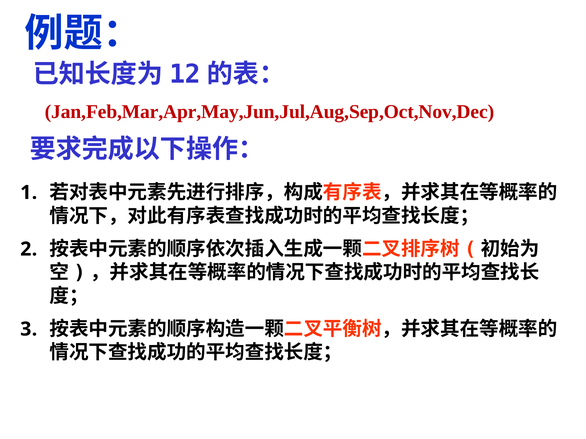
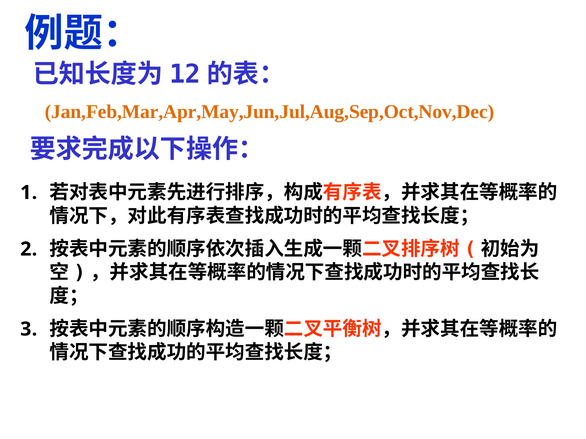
Jan,Feb,Mar,Apr,May,Jun,Jul,Aug,Sep,Oct,Nov,Dec colour: red -> orange
